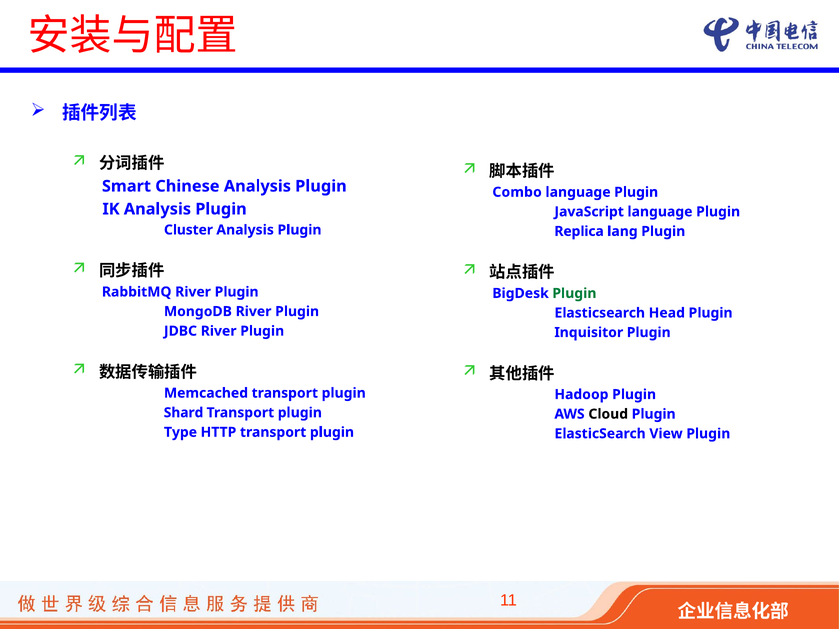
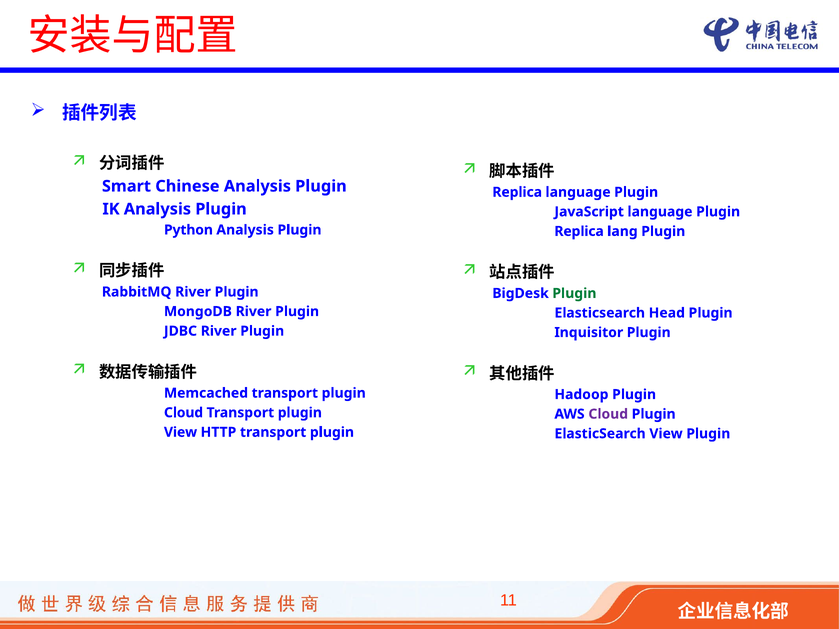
Combo at (517, 192): Combo -> Replica
Cluster: Cluster -> Python
Shard at (184, 413): Shard -> Cloud
Cloud at (608, 414) colour: black -> purple
Type at (180, 432): Type -> View
